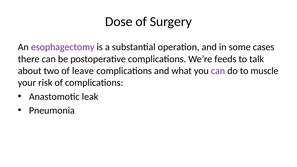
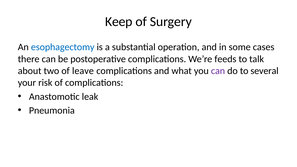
Dose: Dose -> Keep
esophagectomy colour: purple -> blue
muscle: muscle -> several
